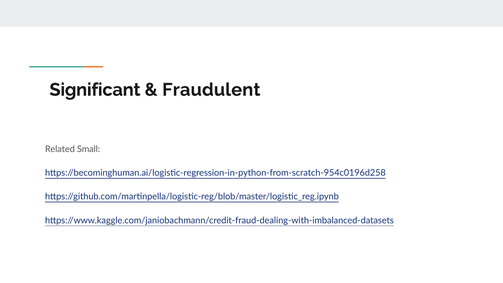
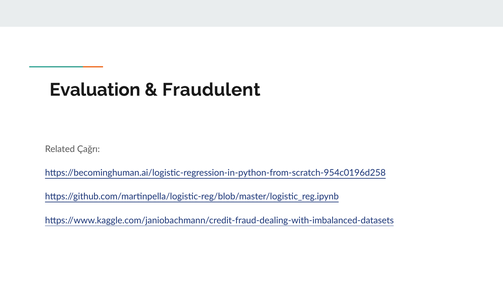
Significant: Significant -> Evaluation
Small: Small -> Çağrı
